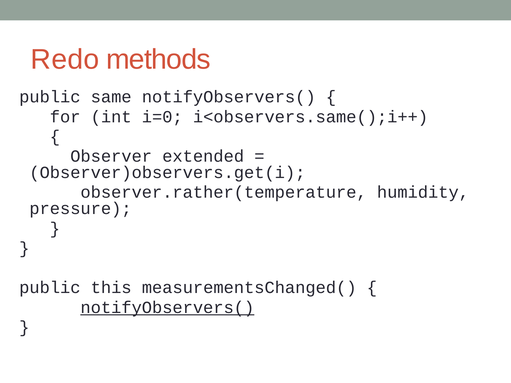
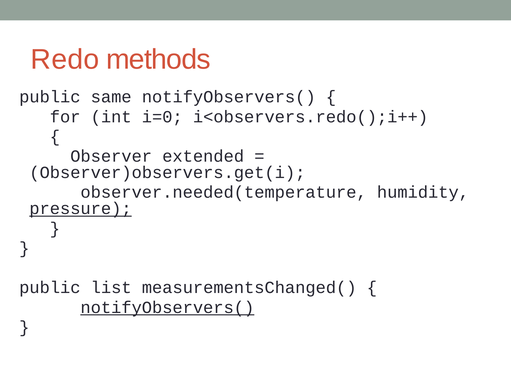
i<observers.same();i++: i<observers.same();i++ -> i<observers.redo();i++
observer.rather(temperature: observer.rather(temperature -> observer.needed(temperature
pressure underline: none -> present
this: this -> list
